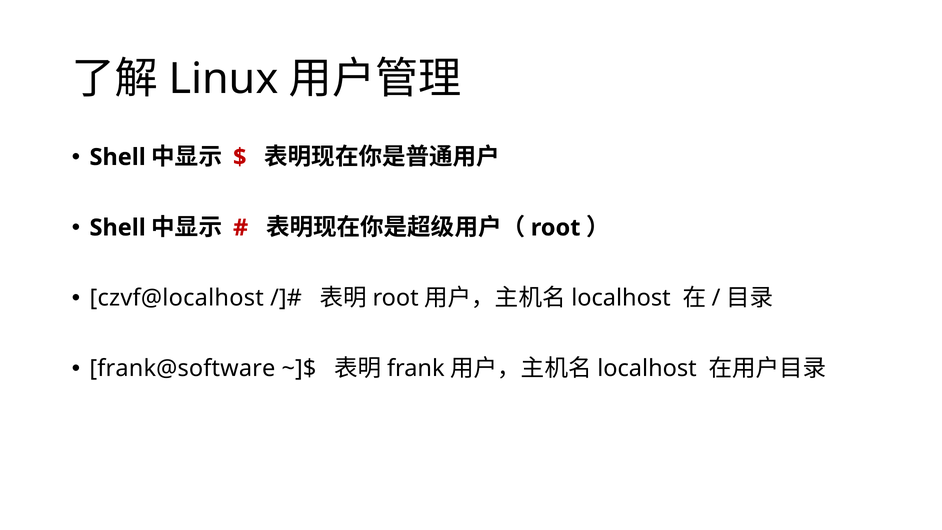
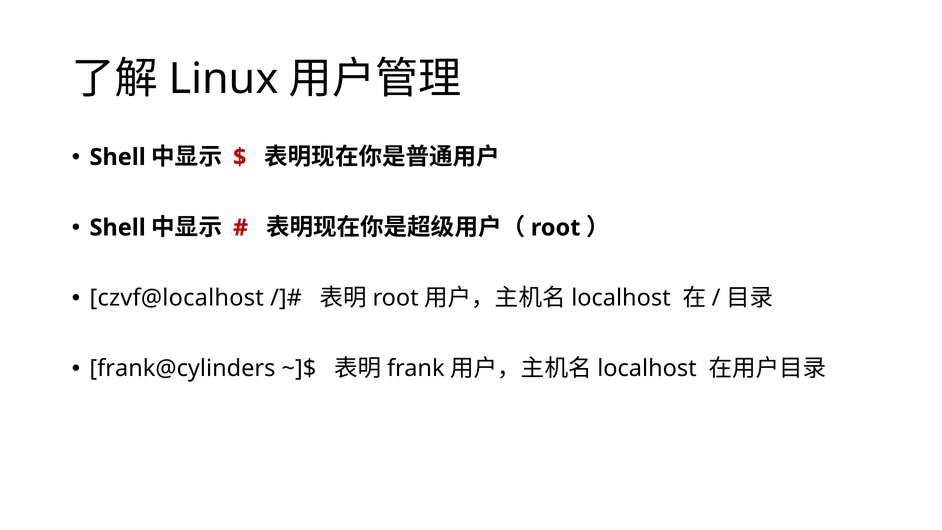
frank@software: frank@software -> frank@cylinders
